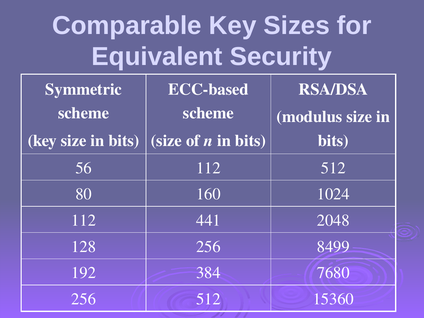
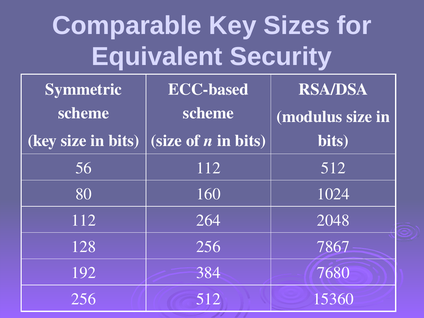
441: 441 -> 264
8499: 8499 -> 7867
